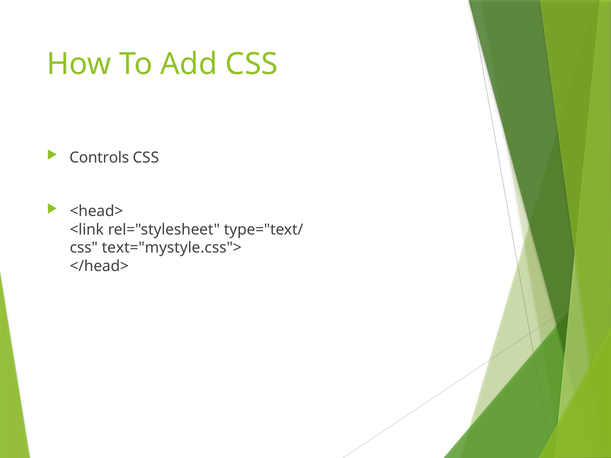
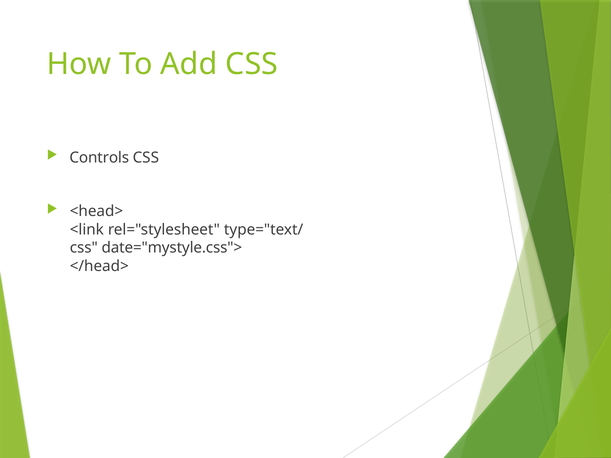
text="mystyle.css">: text="mystyle.css"> -> date="mystyle.css">
